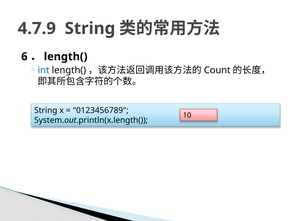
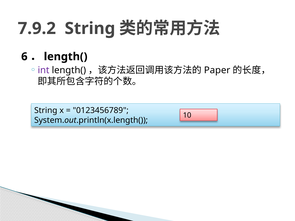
4.7.9: 4.7.9 -> 7.9.2
int colour: blue -> purple
Count: Count -> Paper
